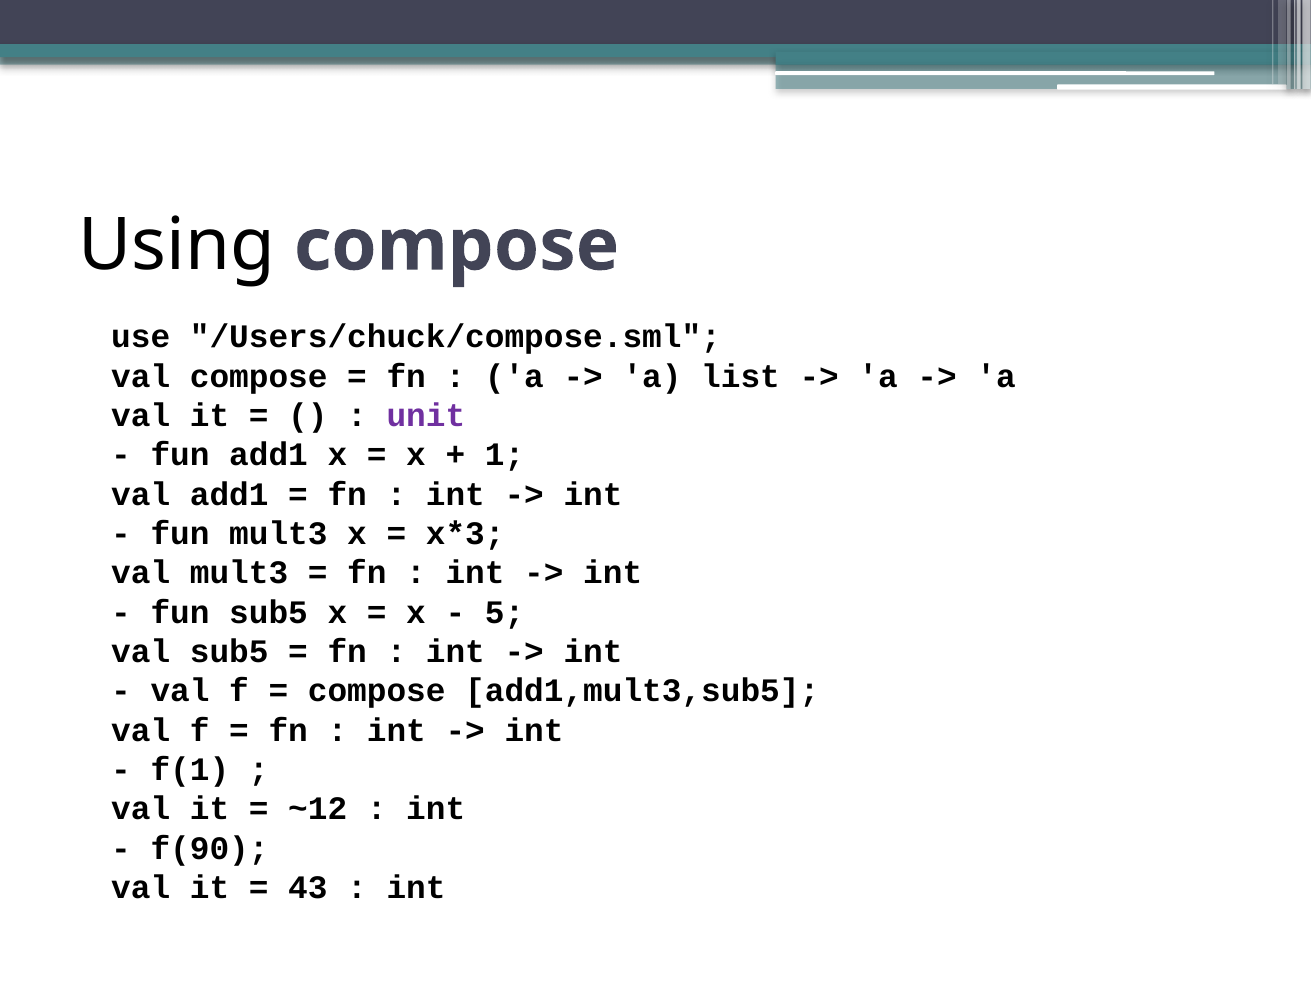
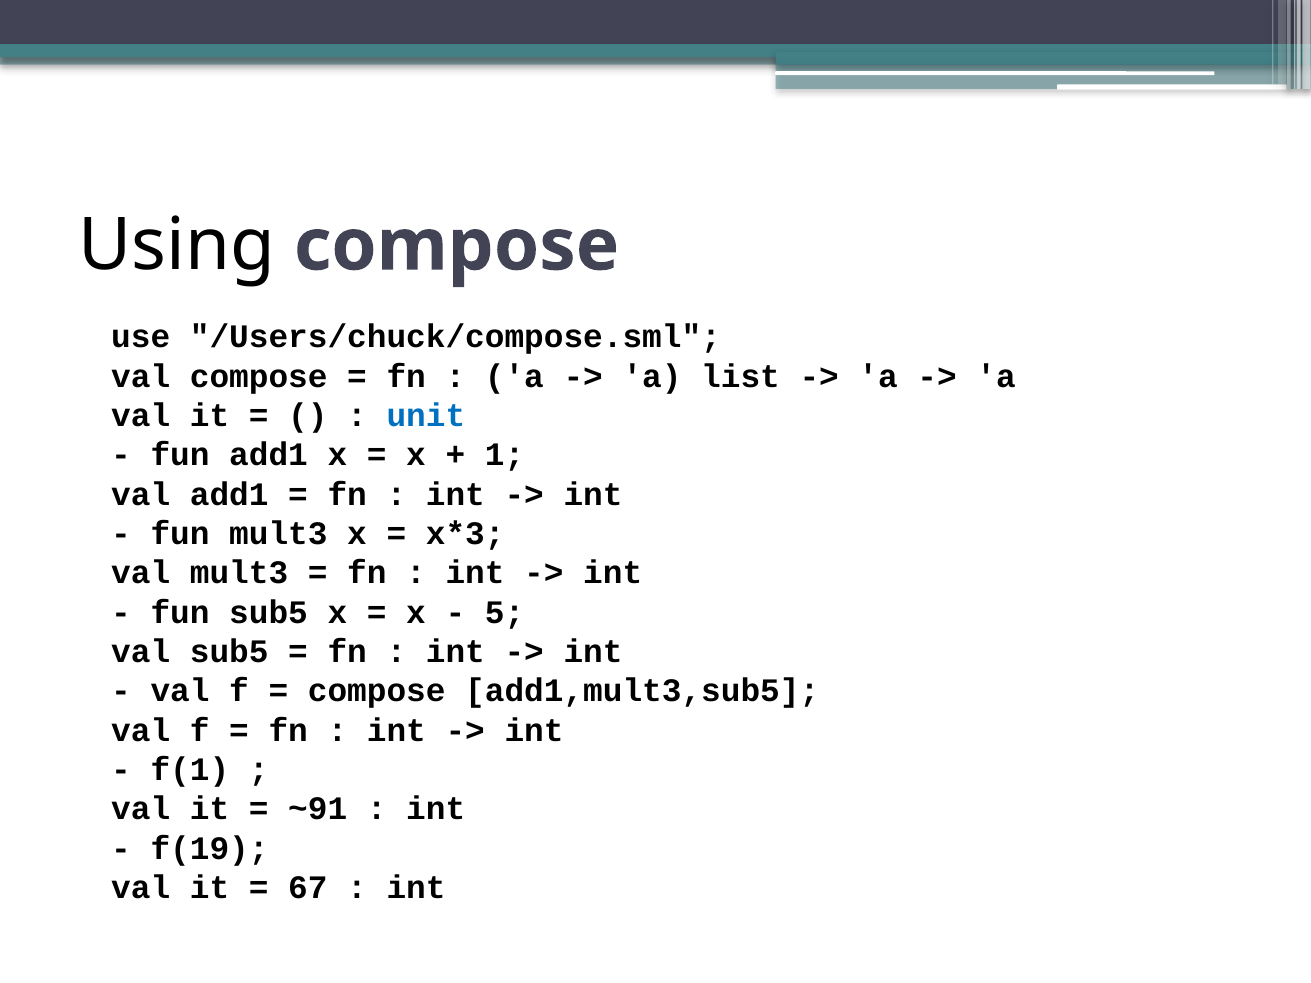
unit colour: purple -> blue
~12: ~12 -> ~91
f(90: f(90 -> f(19
43: 43 -> 67
